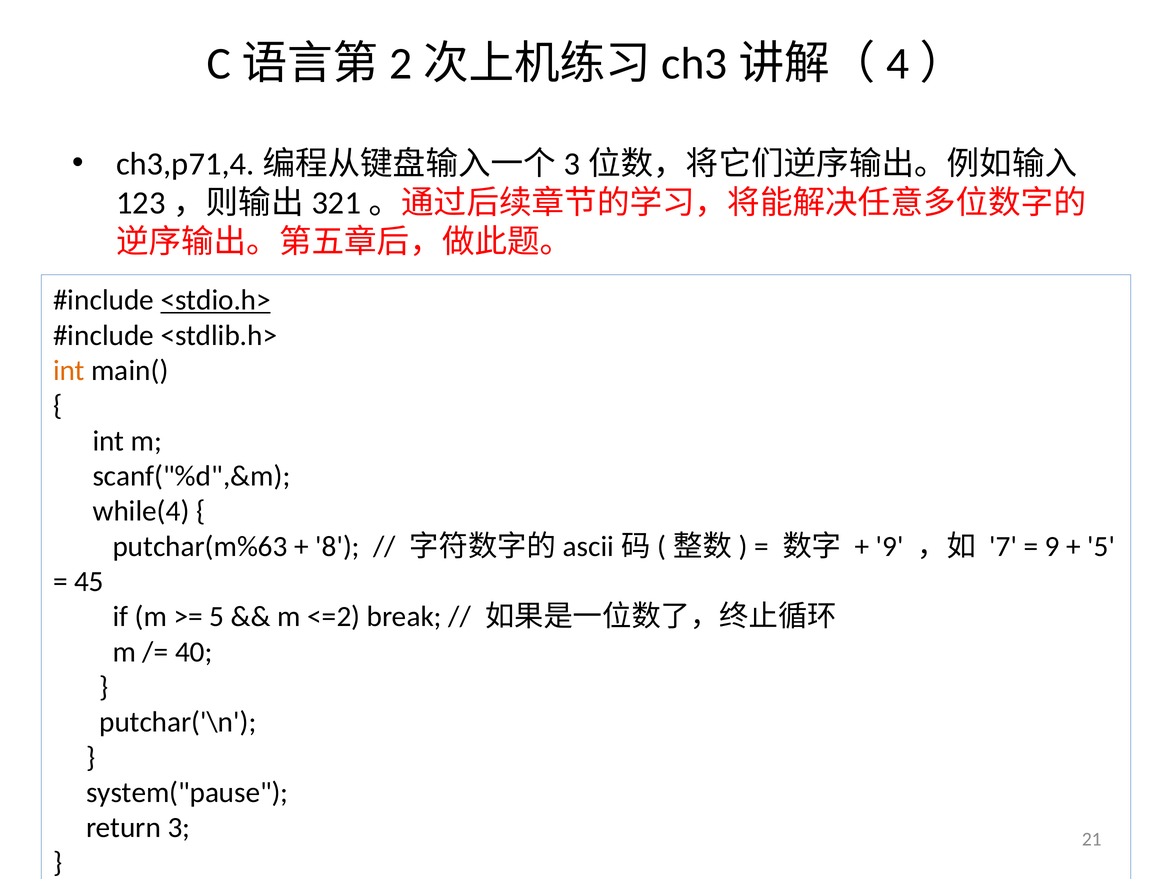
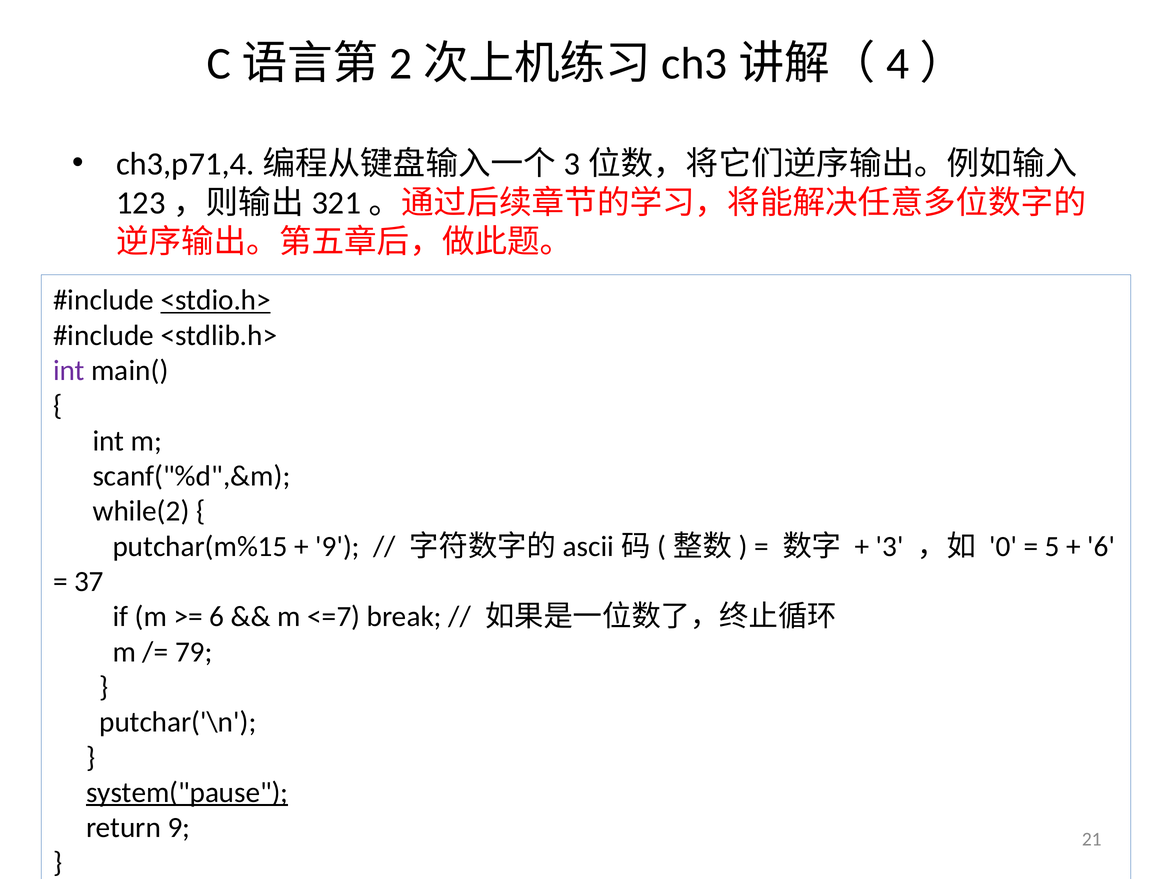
int at (69, 371) colour: orange -> purple
while(4: while(4 -> while(2
putchar(m%63: putchar(m%63 -> putchar(m%15
8 at (338, 546): 8 -> 9
9 at (890, 546): 9 -> 3
7: 7 -> 0
9 at (1052, 546): 9 -> 5
5 at (1101, 546): 5 -> 6
45: 45 -> 37
5 at (217, 617): 5 -> 6
<=2: <=2 -> <=7
40: 40 -> 79
system("pause underline: none -> present
return 3: 3 -> 9
